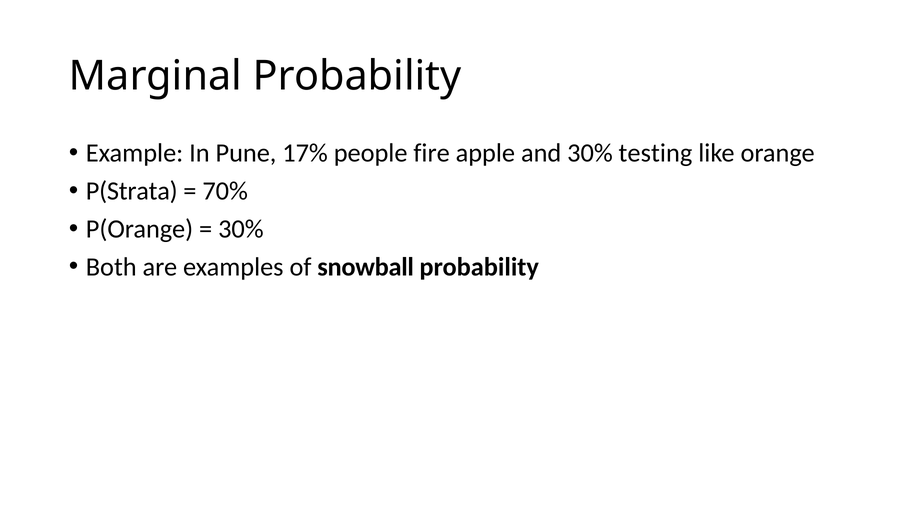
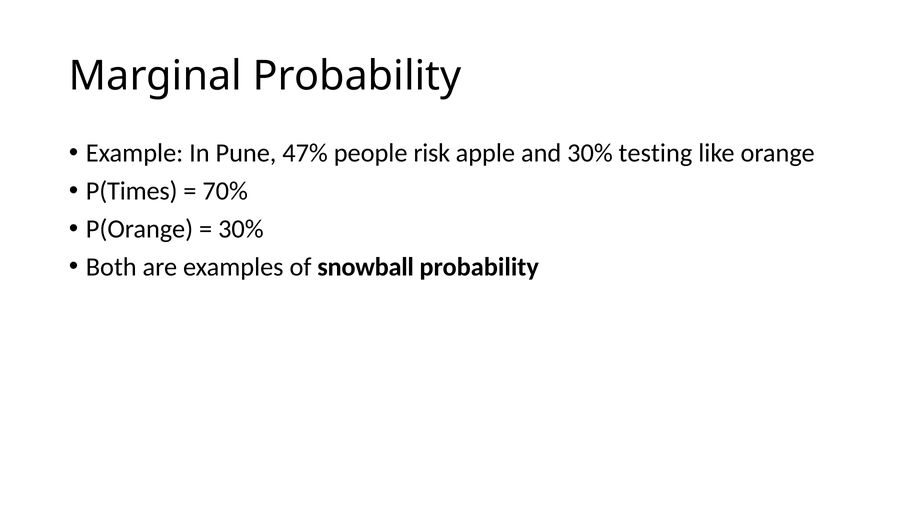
17%: 17% -> 47%
fire: fire -> risk
P(Strata: P(Strata -> P(Times
